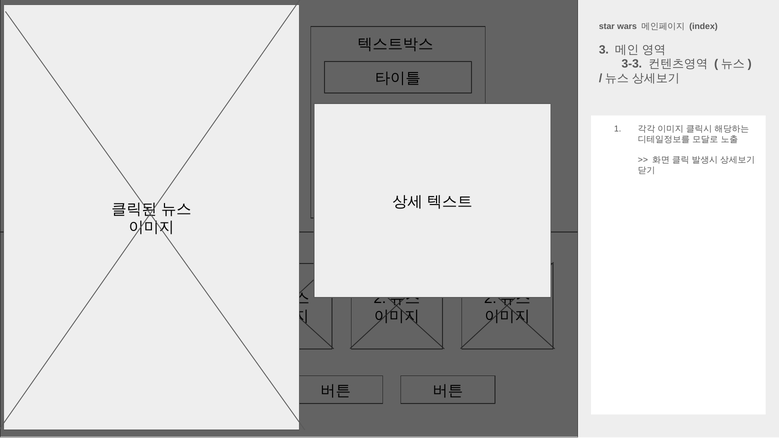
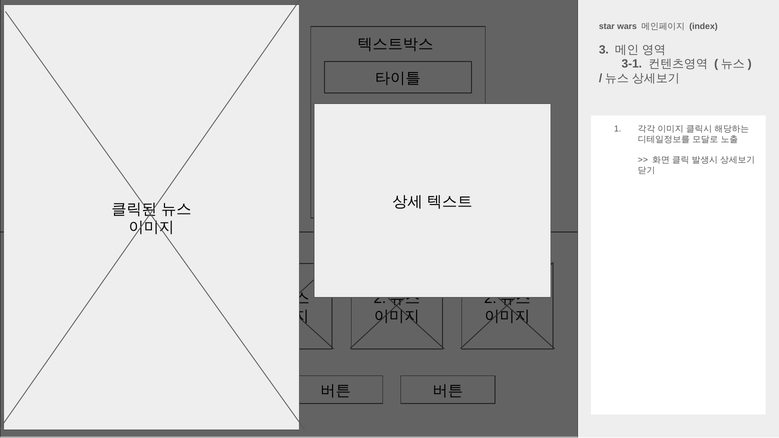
3-3 at (632, 64): 3-3 -> 3-1
